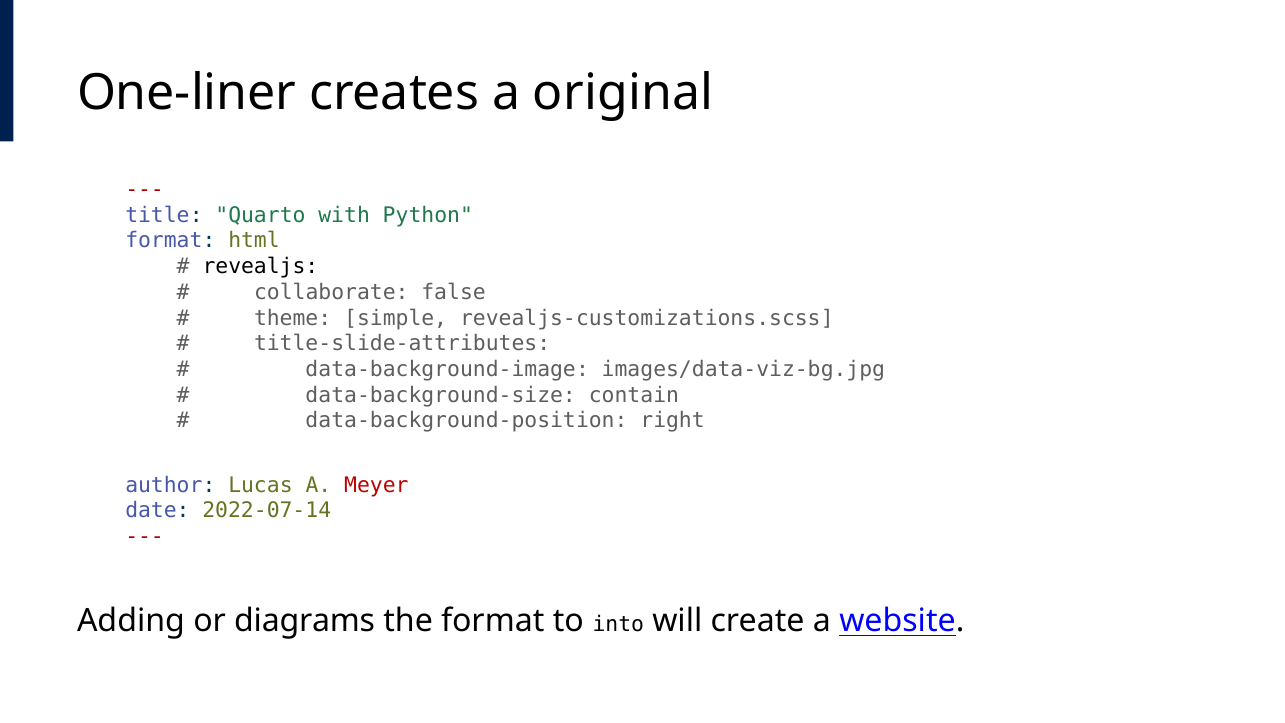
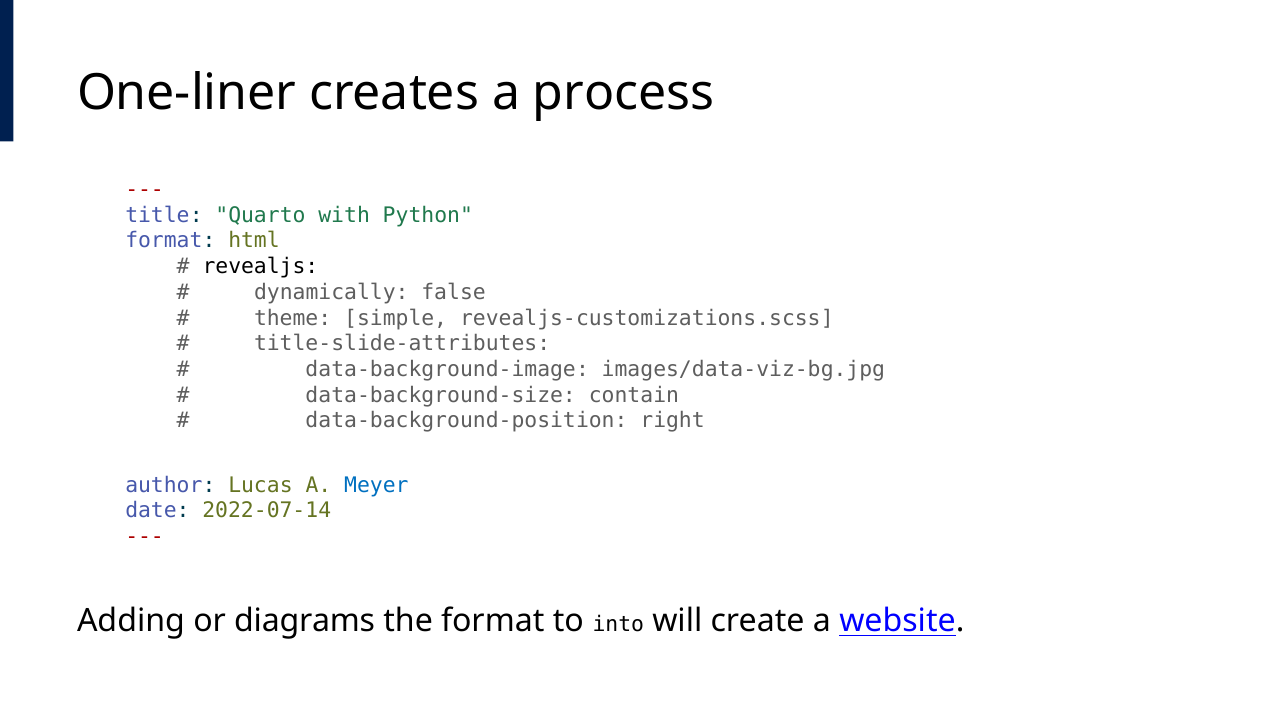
original: original -> process
collaborate: collaborate -> dynamically
Meyer colour: red -> blue
